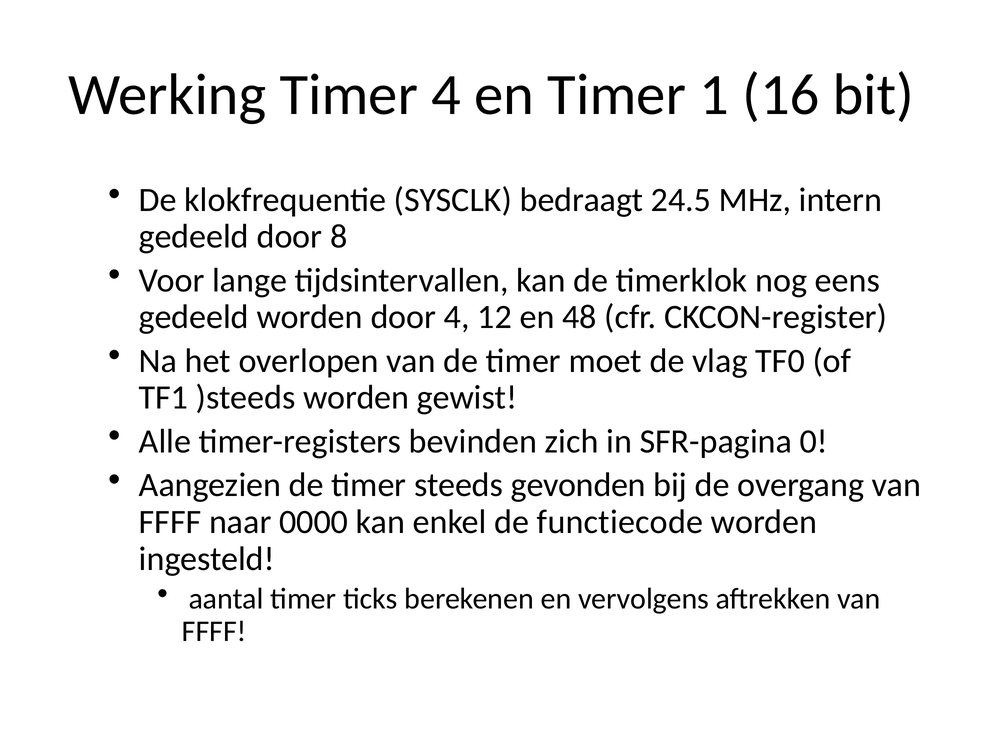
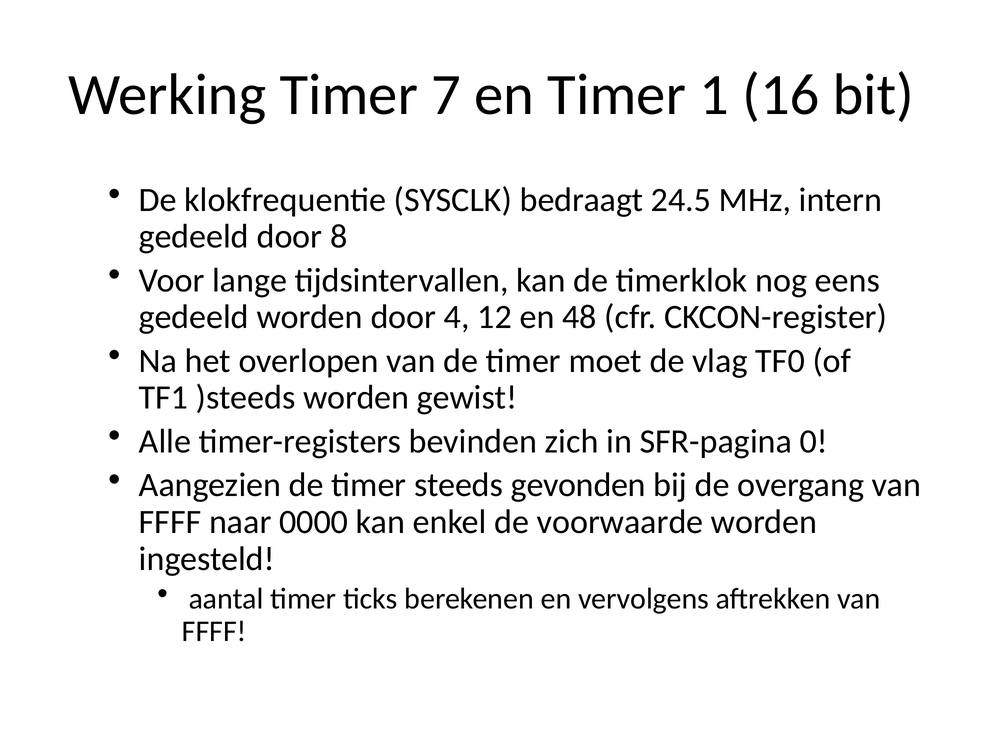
Timer 4: 4 -> 7
functiecode: functiecode -> voorwaarde
